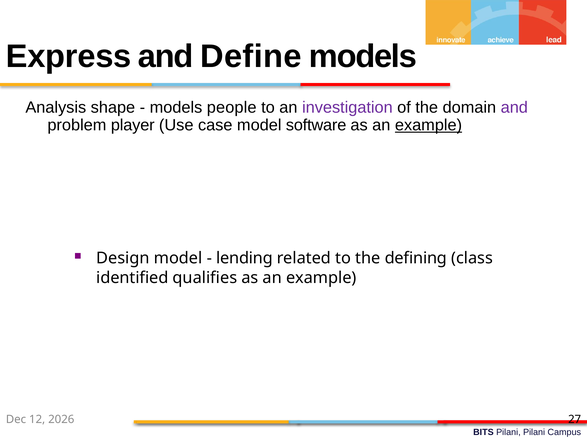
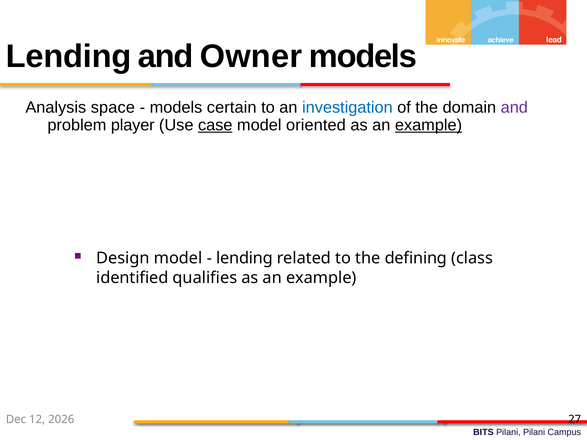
Express at (69, 57): Express -> Lending
Define: Define -> Owner
shape: shape -> space
people: people -> certain
investigation colour: purple -> blue
case underline: none -> present
software: software -> oriented
